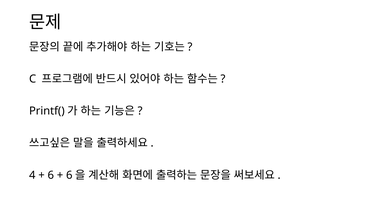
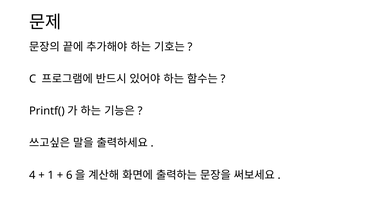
6 at (51, 175): 6 -> 1
